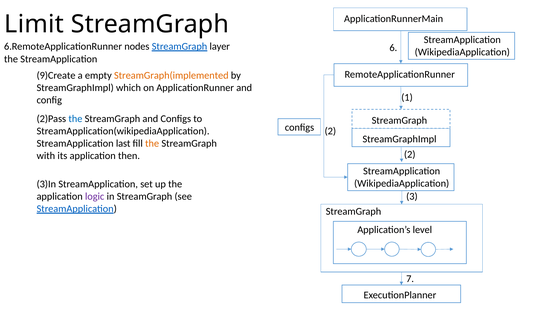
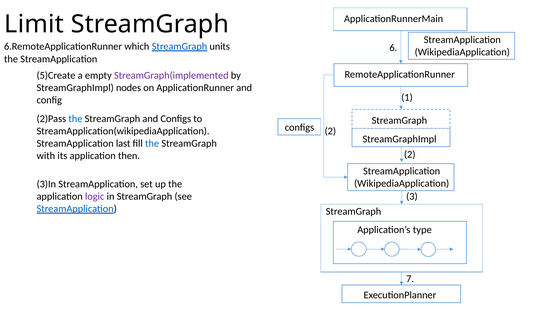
nodes: nodes -> which
layer: layer -> units
9)Create: 9)Create -> 5)Create
StreamGraph(implemented colour: orange -> purple
which: which -> nodes
the at (152, 143) colour: orange -> blue
level: level -> type
